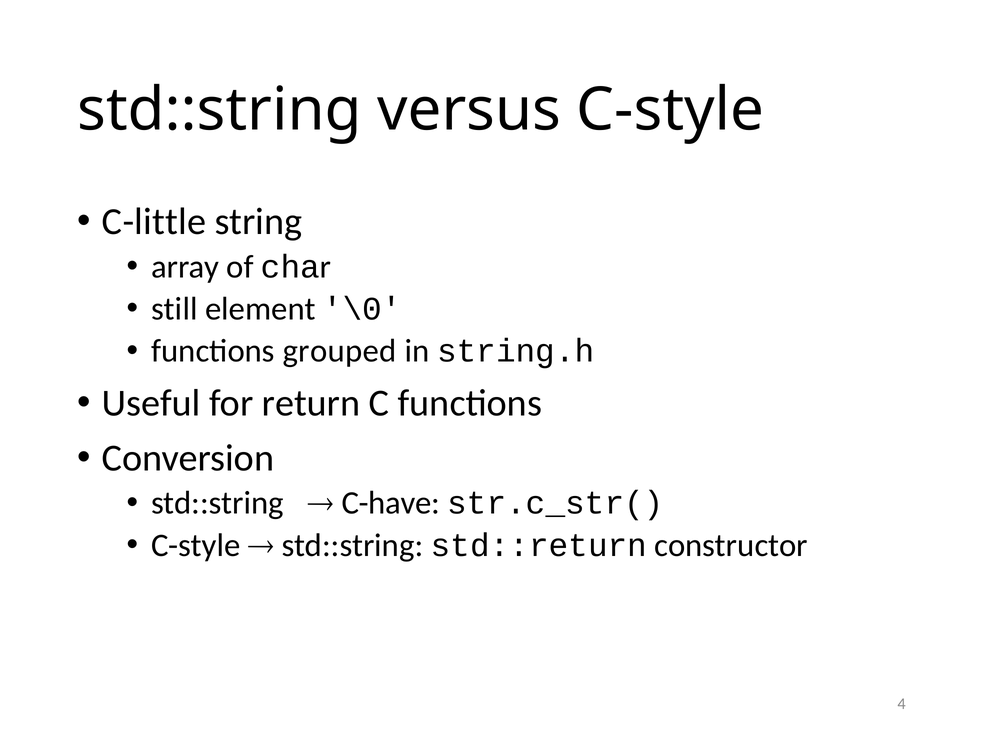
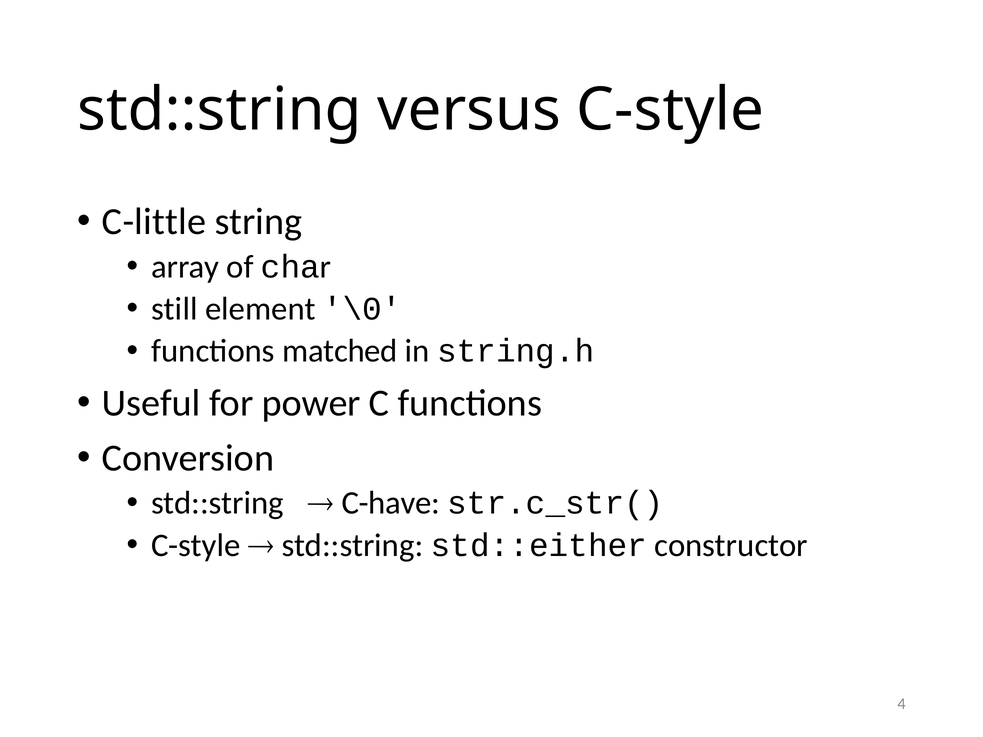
grouped: grouped -> matched
return: return -> power
std::return: std::return -> std::either
